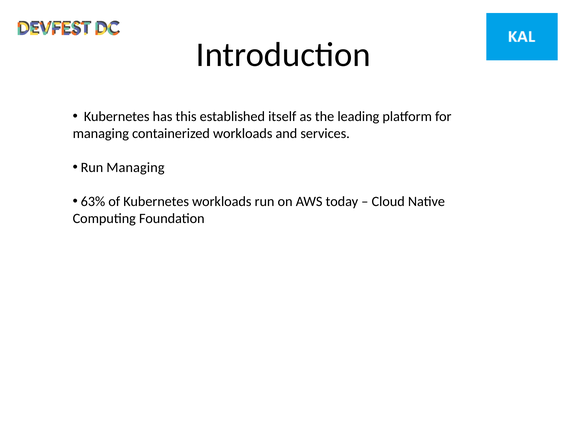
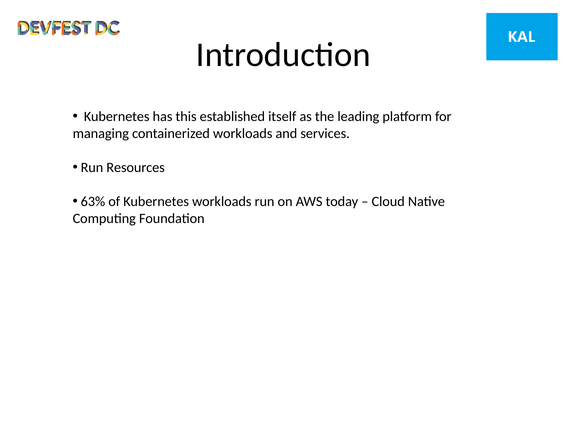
Run Managing: Managing -> Resources
